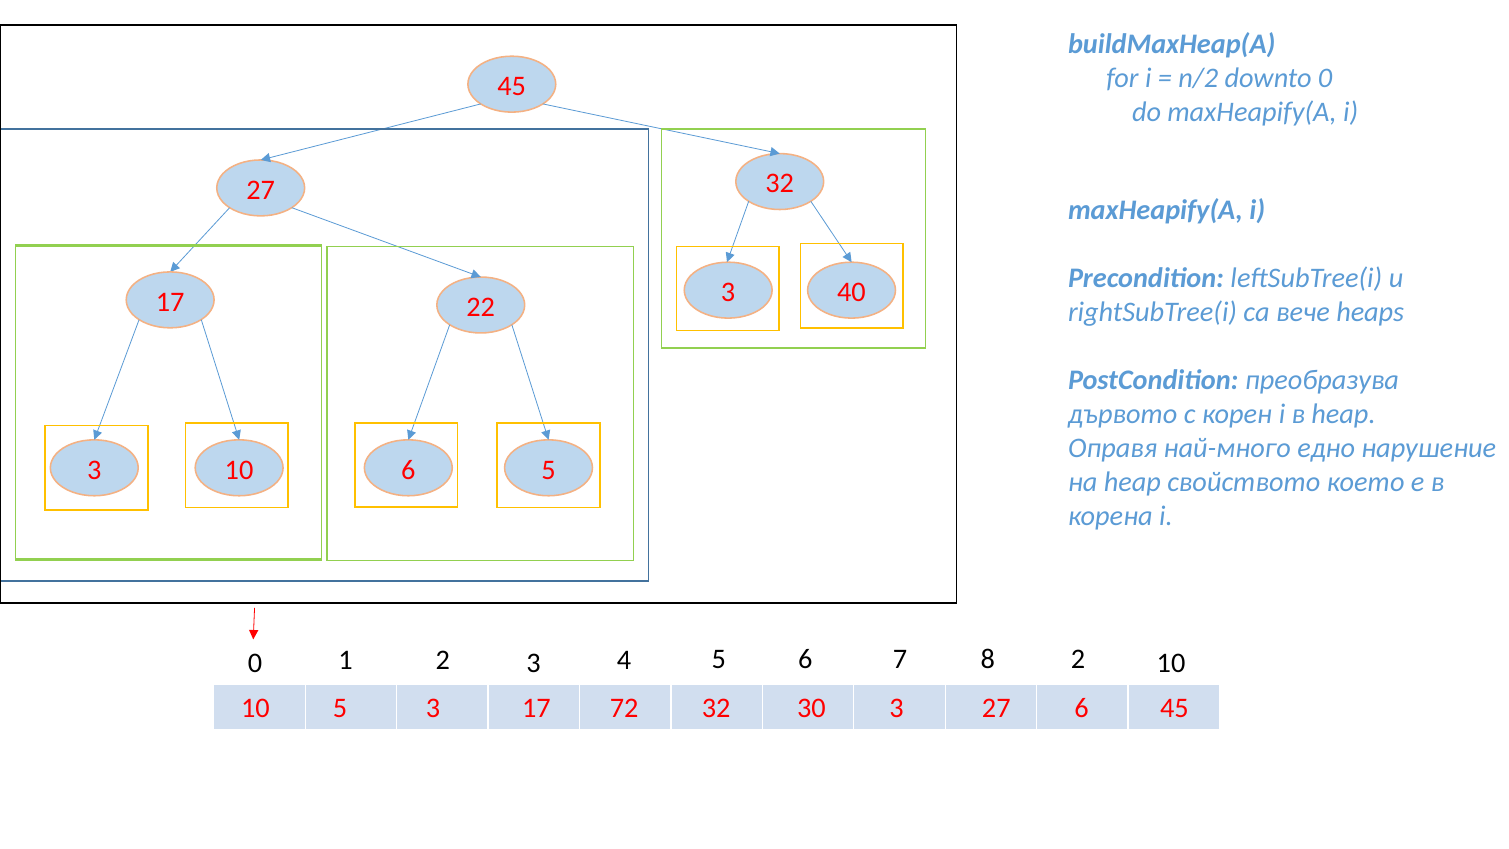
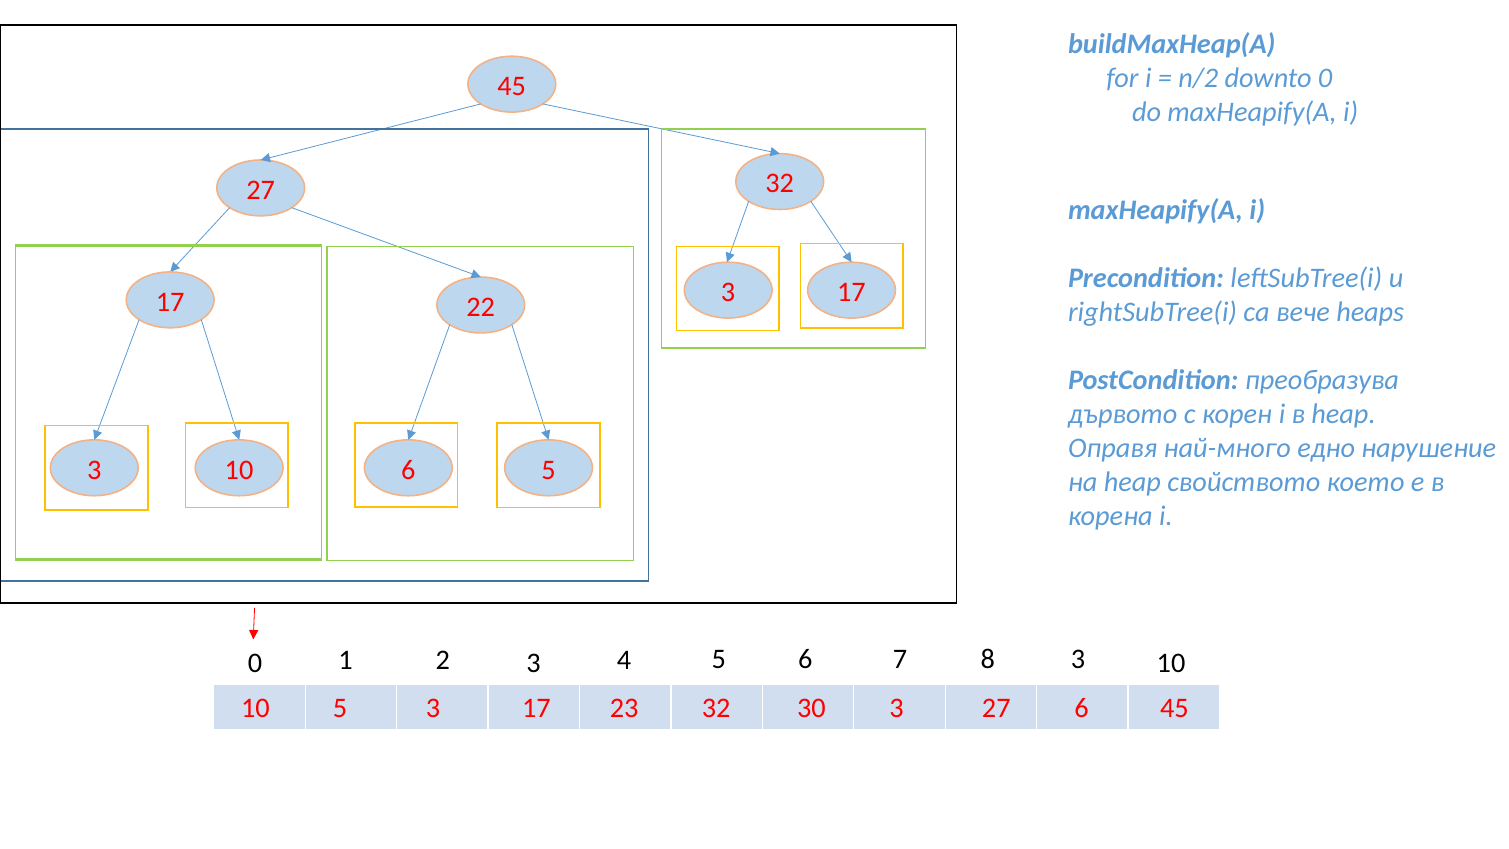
3 40: 40 -> 17
8 2: 2 -> 3
72: 72 -> 23
